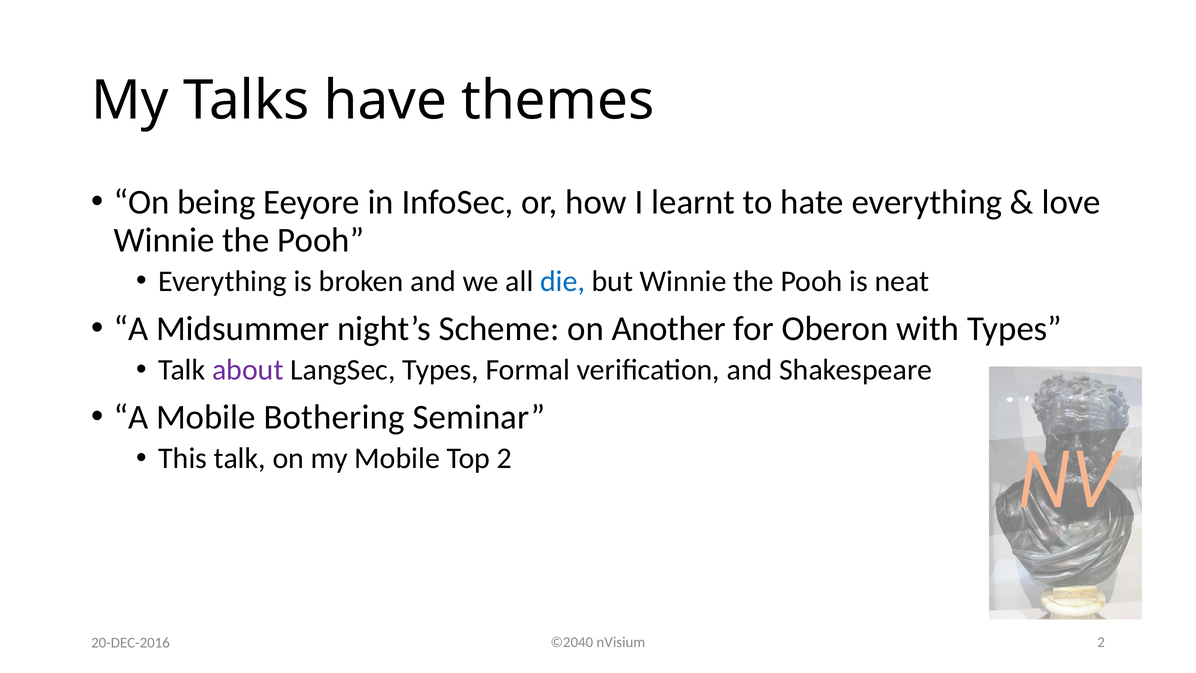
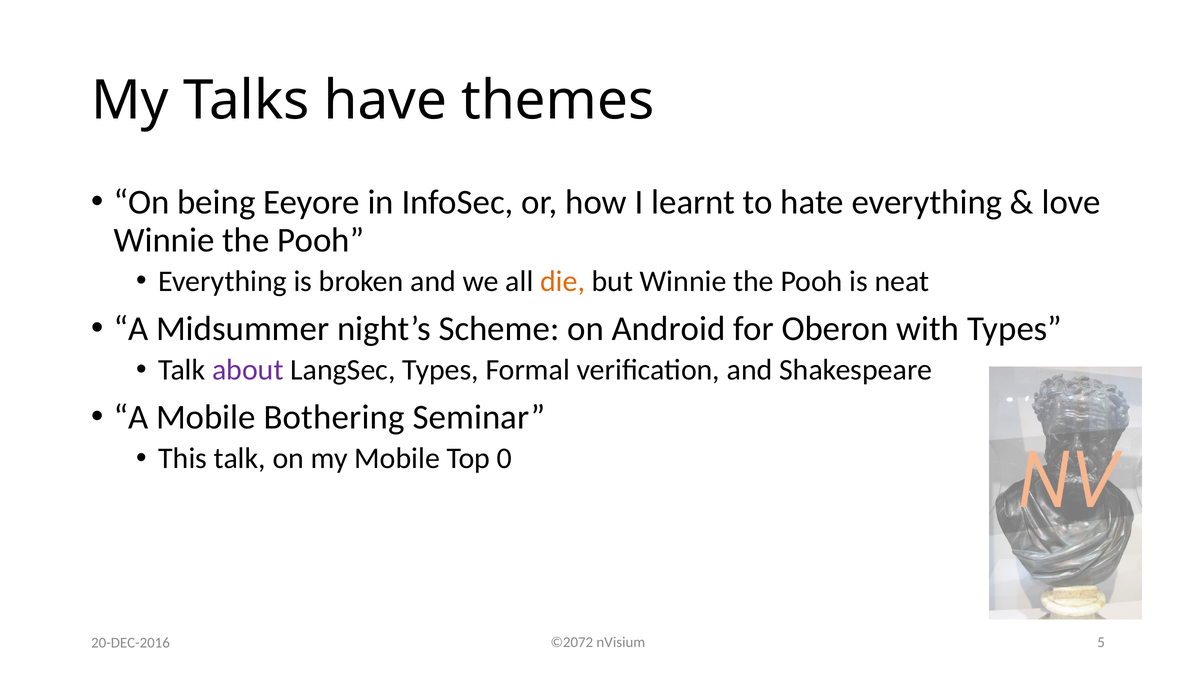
die colour: blue -> orange
Another: Another -> Android
Top 2: 2 -> 0
©2040: ©2040 -> ©2072
nVisium 2: 2 -> 5
